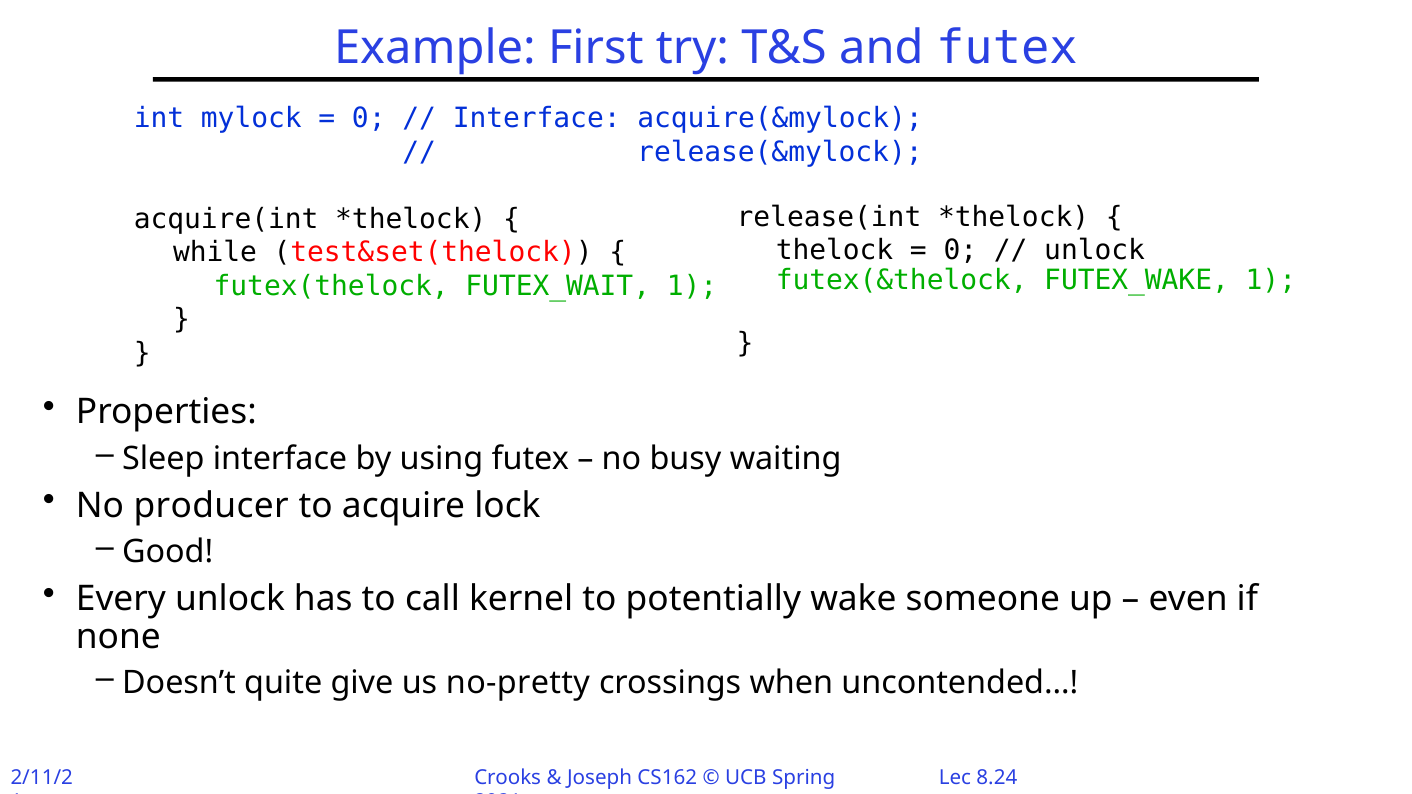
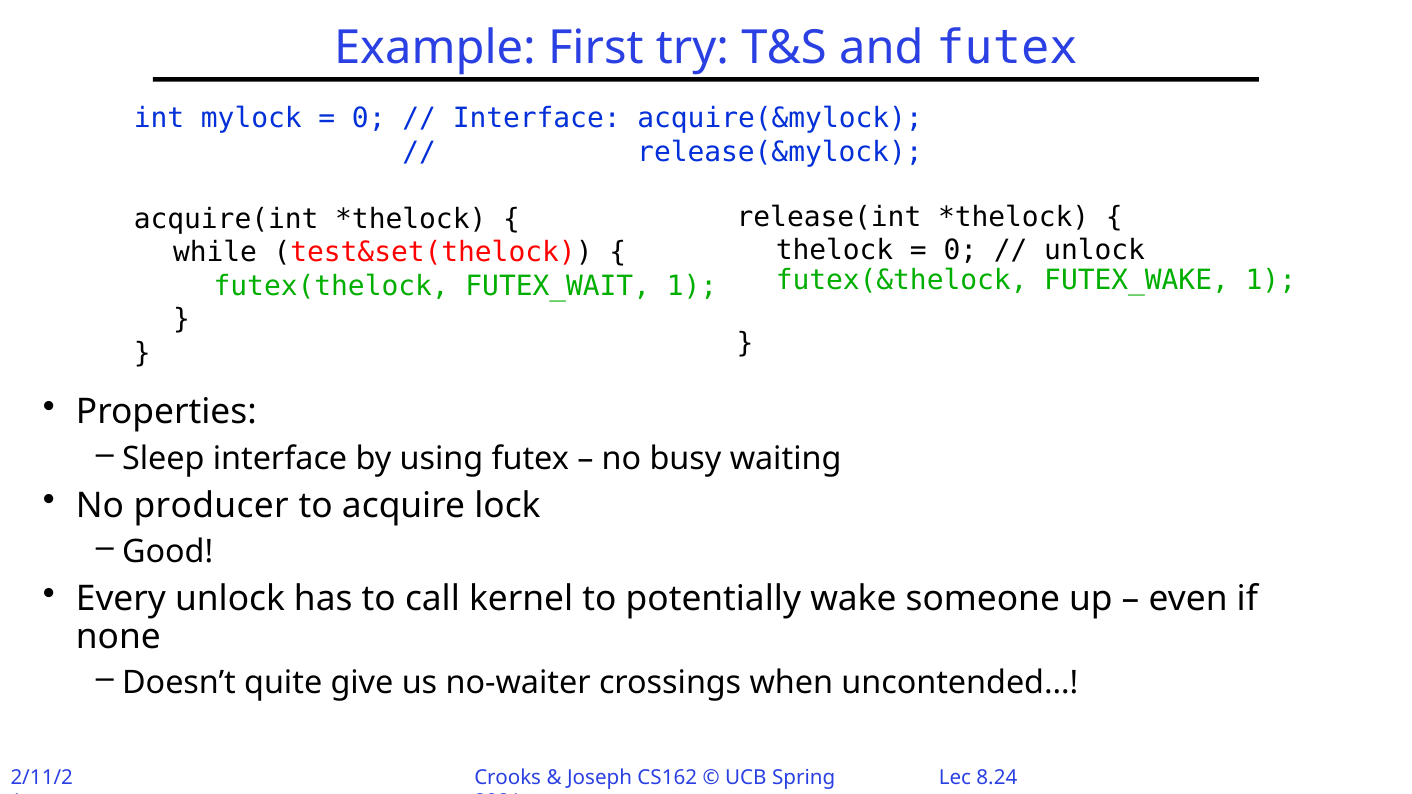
no-pretty: no-pretty -> no-waiter
